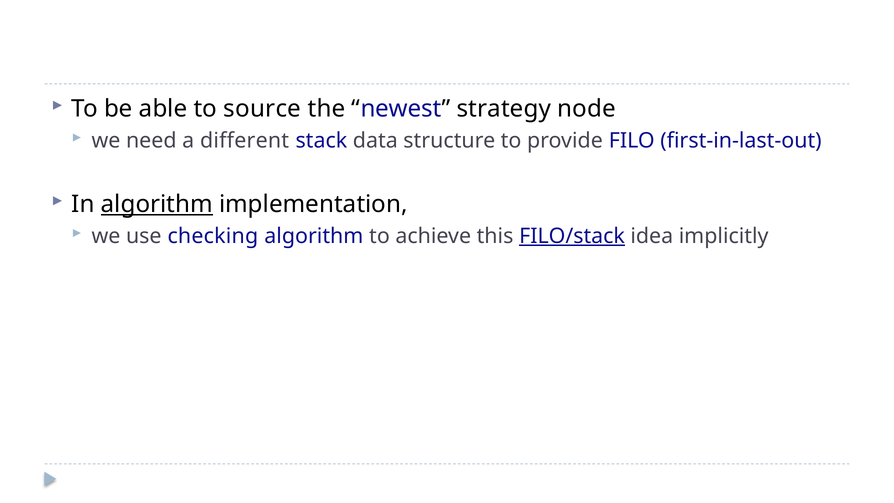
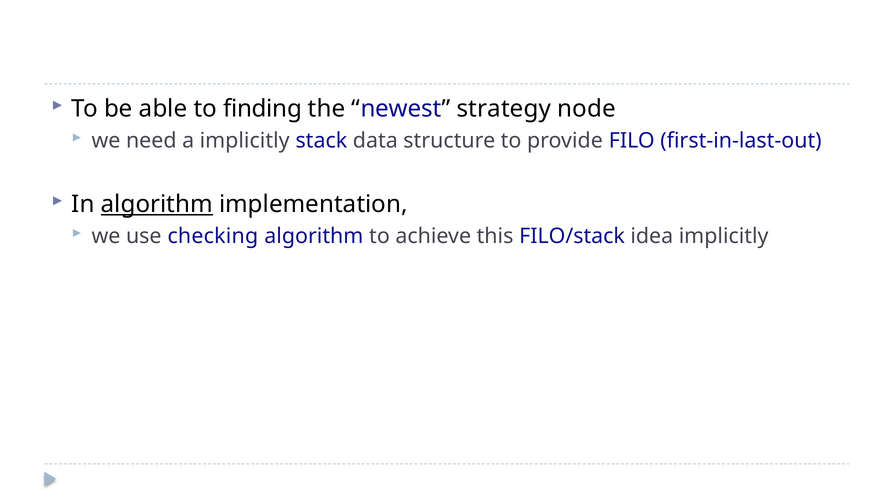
source: source -> finding
a different: different -> implicitly
FILO/stack underline: present -> none
